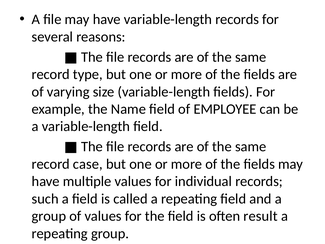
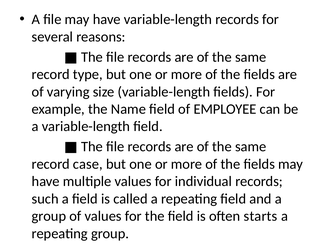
result: result -> starts
